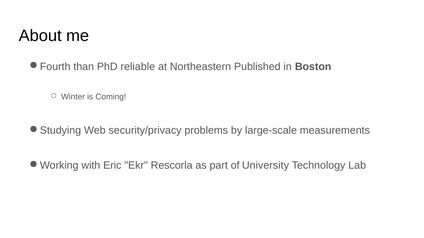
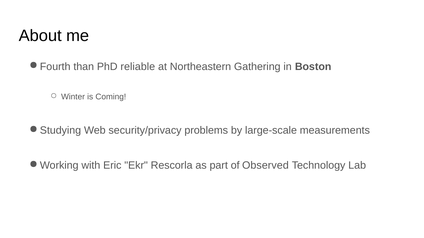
Published: Published -> Gathering
University: University -> Observed
